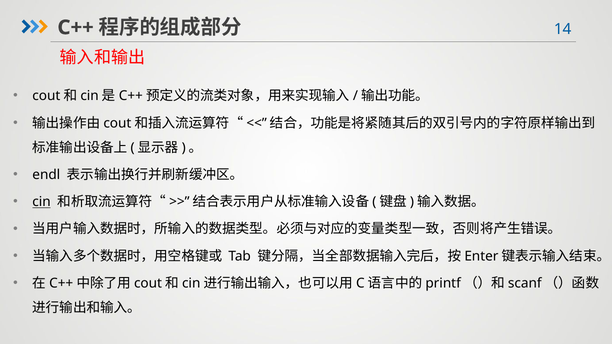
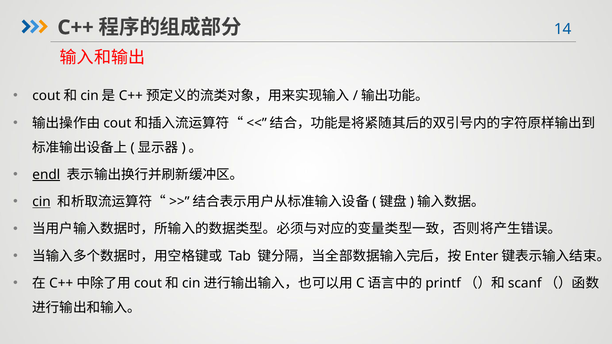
endl underline: none -> present
